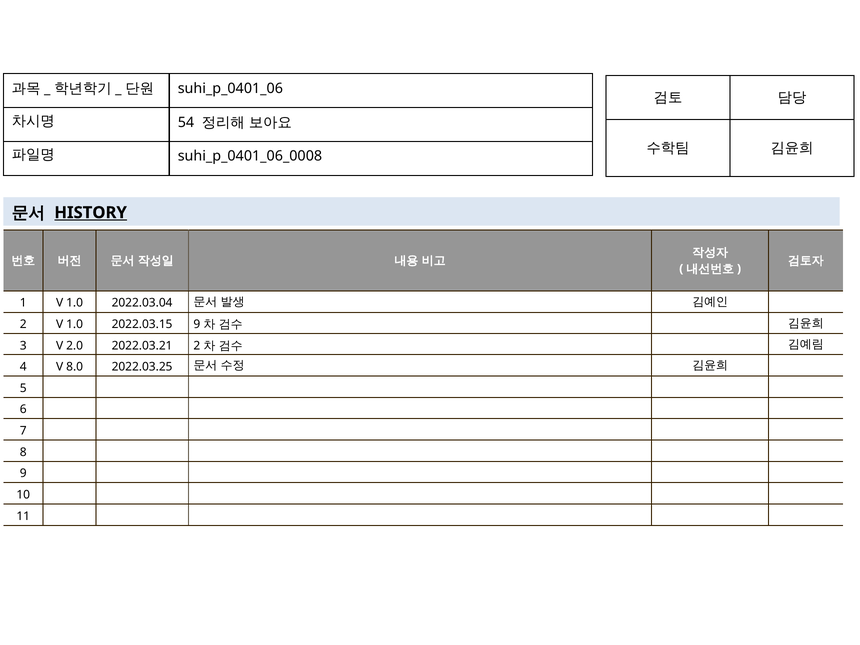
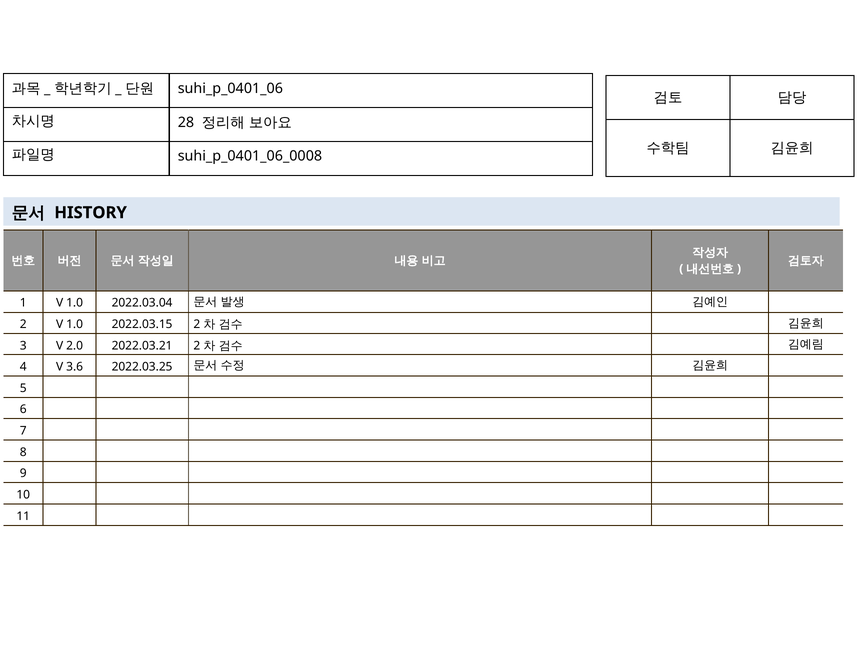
54: 54 -> 28
HISTORY underline: present -> none
2022.03.15 9: 9 -> 2
8.0: 8.0 -> 3.6
